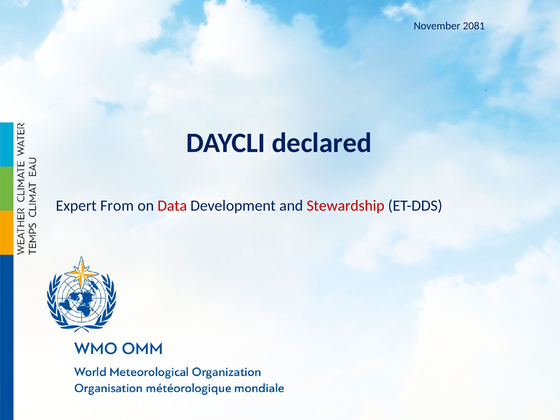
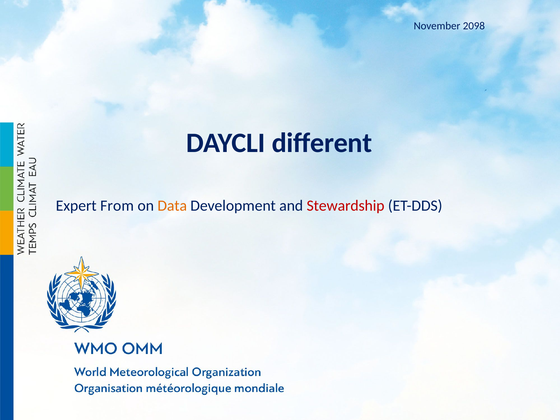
2081: 2081 -> 2098
declared: declared -> different
Data colour: red -> orange
